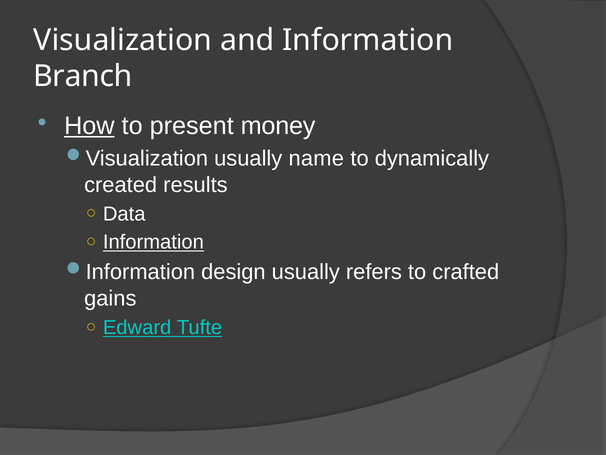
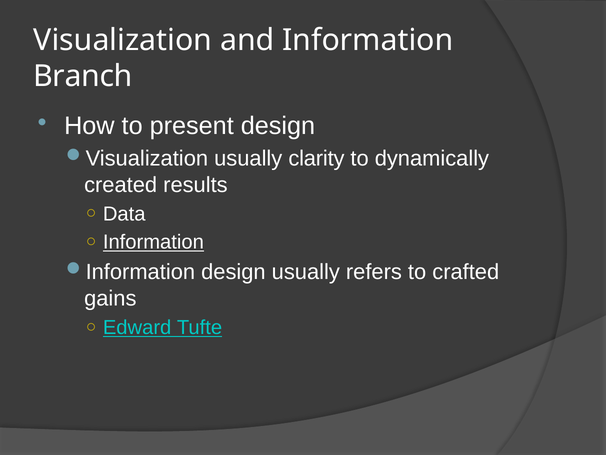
How underline: present -> none
present money: money -> design
name: name -> clarity
